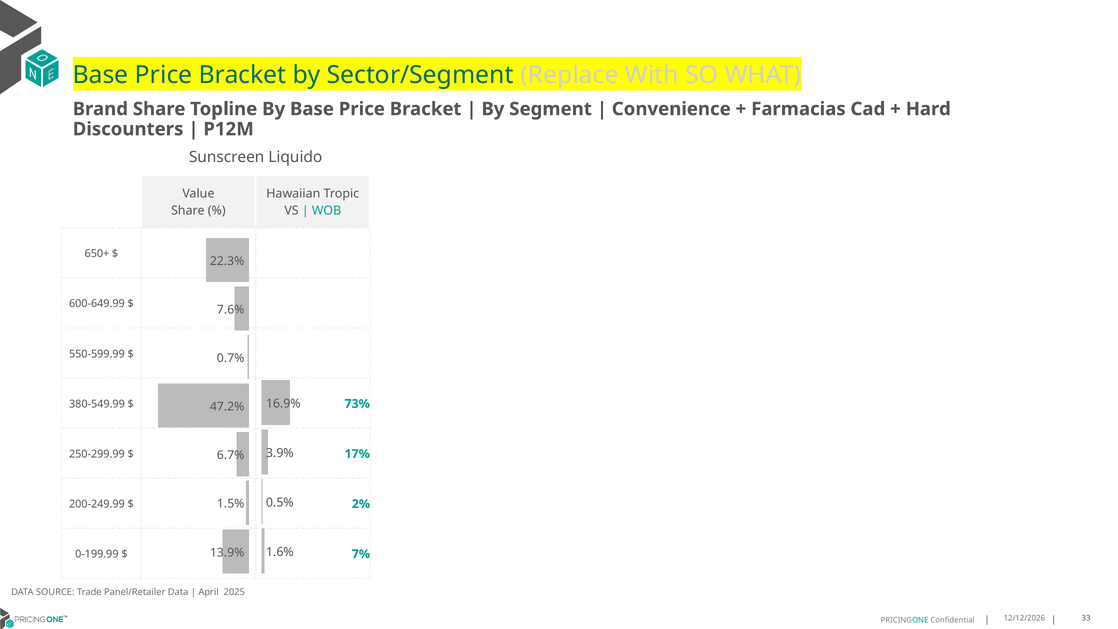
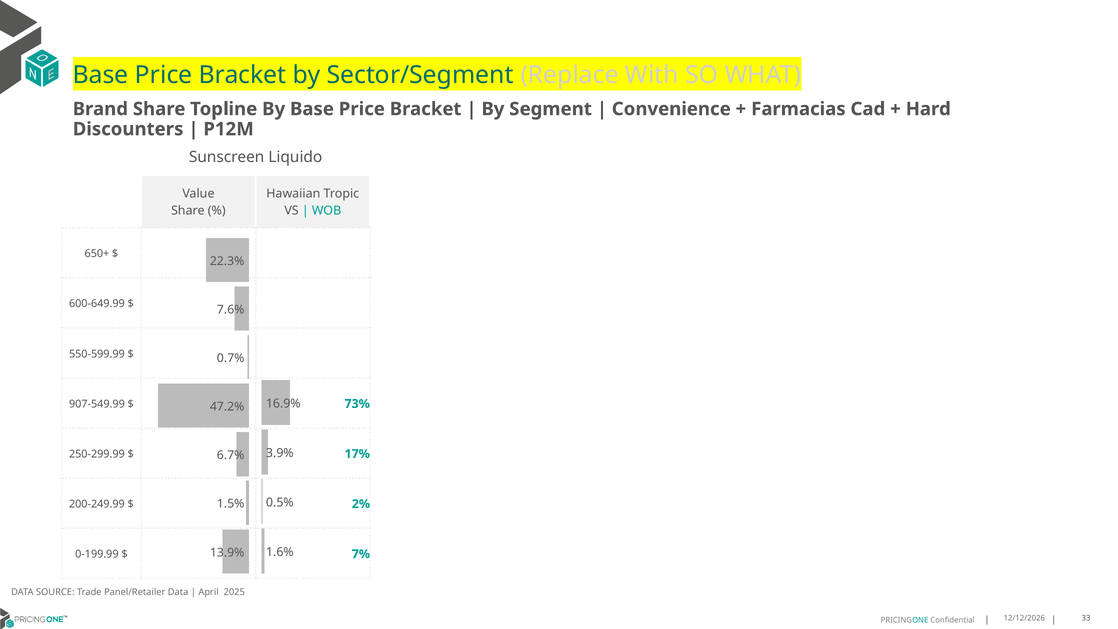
380-549.99: 380-549.99 -> 907-549.99
